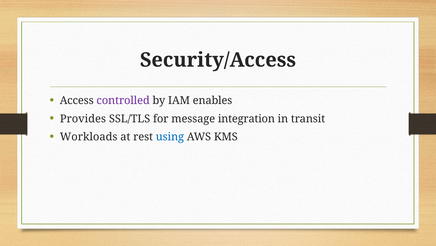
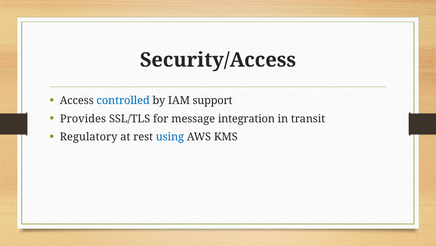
controlled colour: purple -> blue
enables: enables -> support
Workloads: Workloads -> Regulatory
